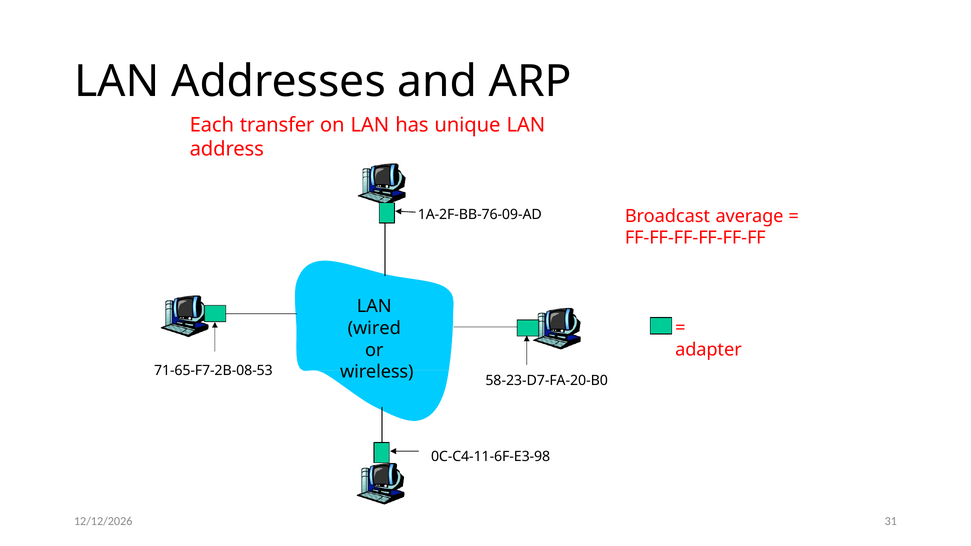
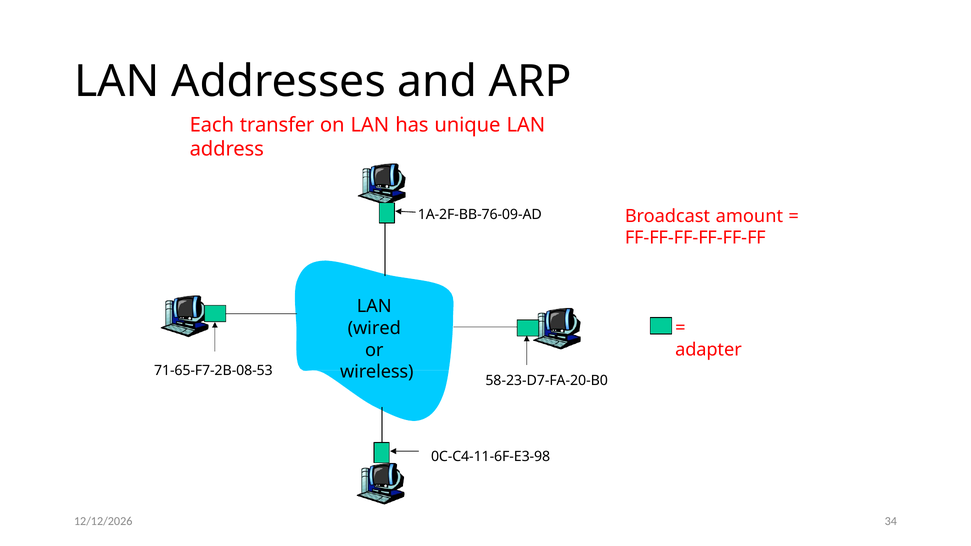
average: average -> amount
31: 31 -> 34
